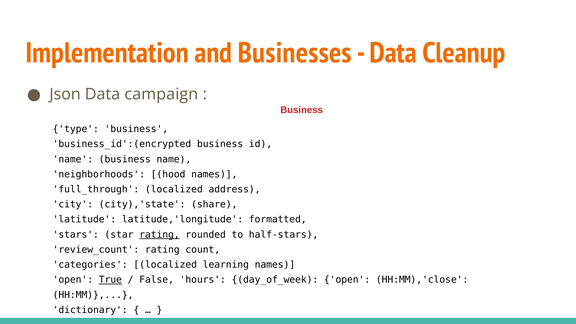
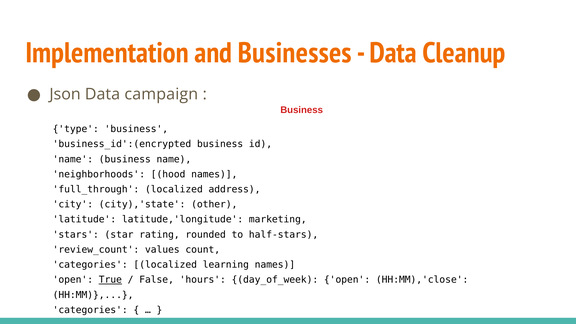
share: share -> other
formatted: formatted -> marketing
rating at (159, 235) underline: present -> none
review_count rating: rating -> values
dictionary at (90, 310): dictionary -> categories
